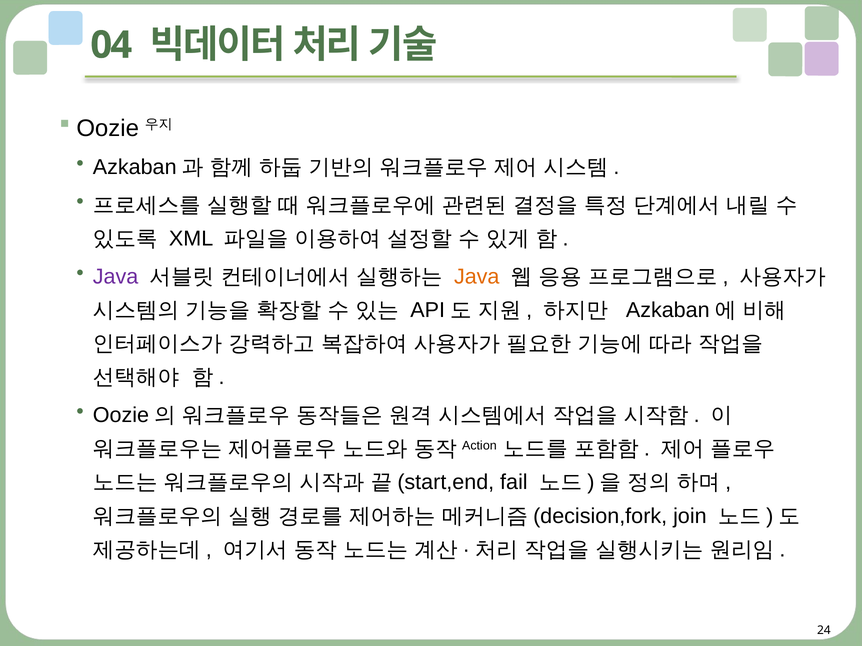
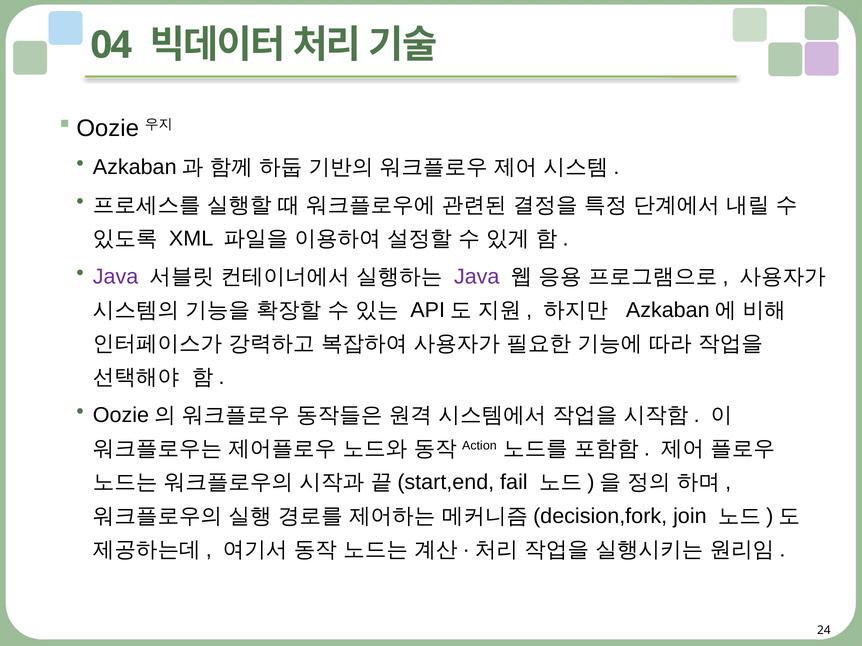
Java at (477, 277) colour: orange -> purple
